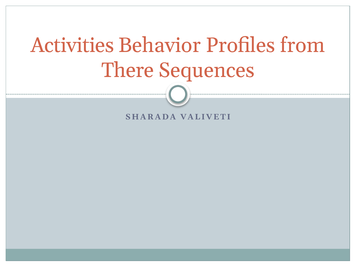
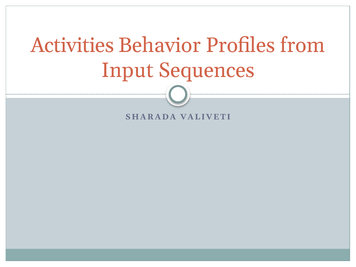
There: There -> Input
